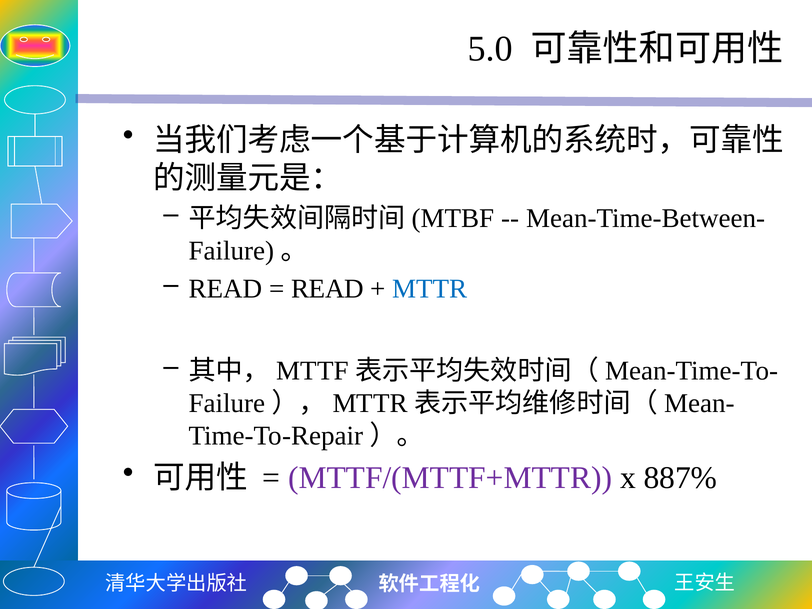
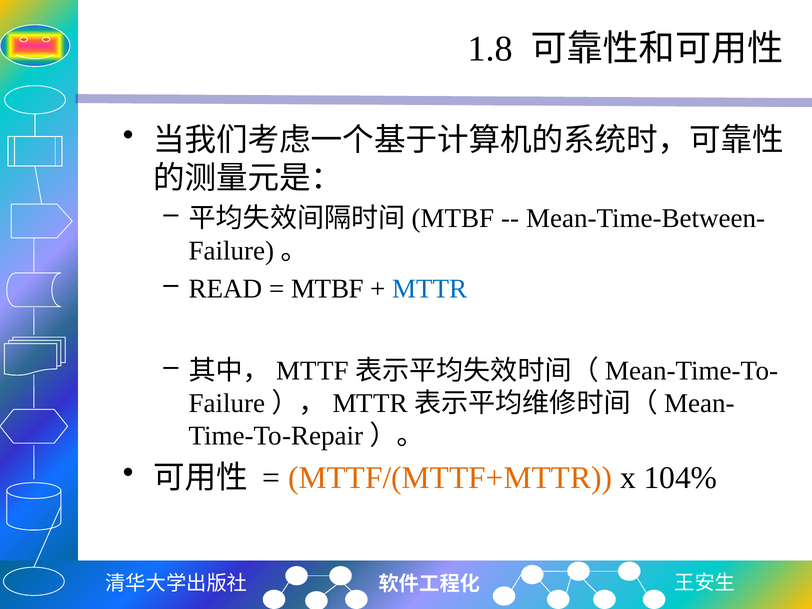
5.0: 5.0 -> 1.8
READ at (327, 289): READ -> MTBF
MTTF/(MTTF+MTTR colour: purple -> orange
887%: 887% -> 104%
